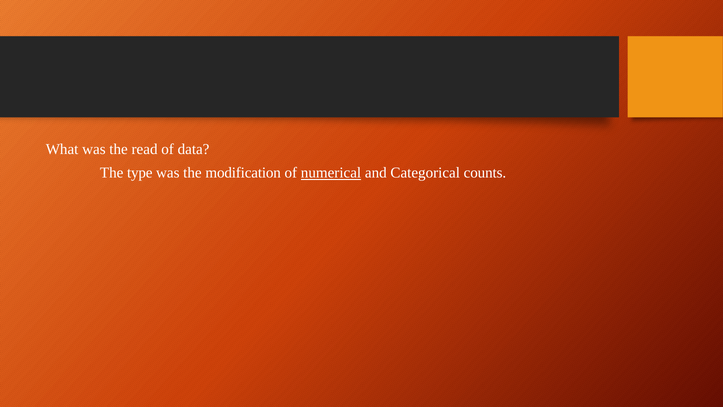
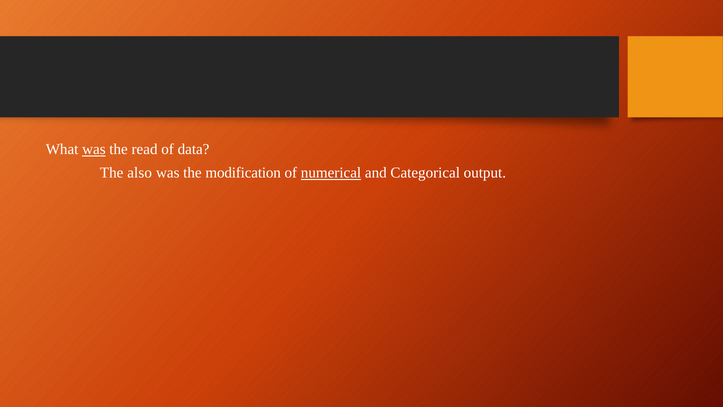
was at (94, 149) underline: none -> present
type: type -> also
counts: counts -> output
